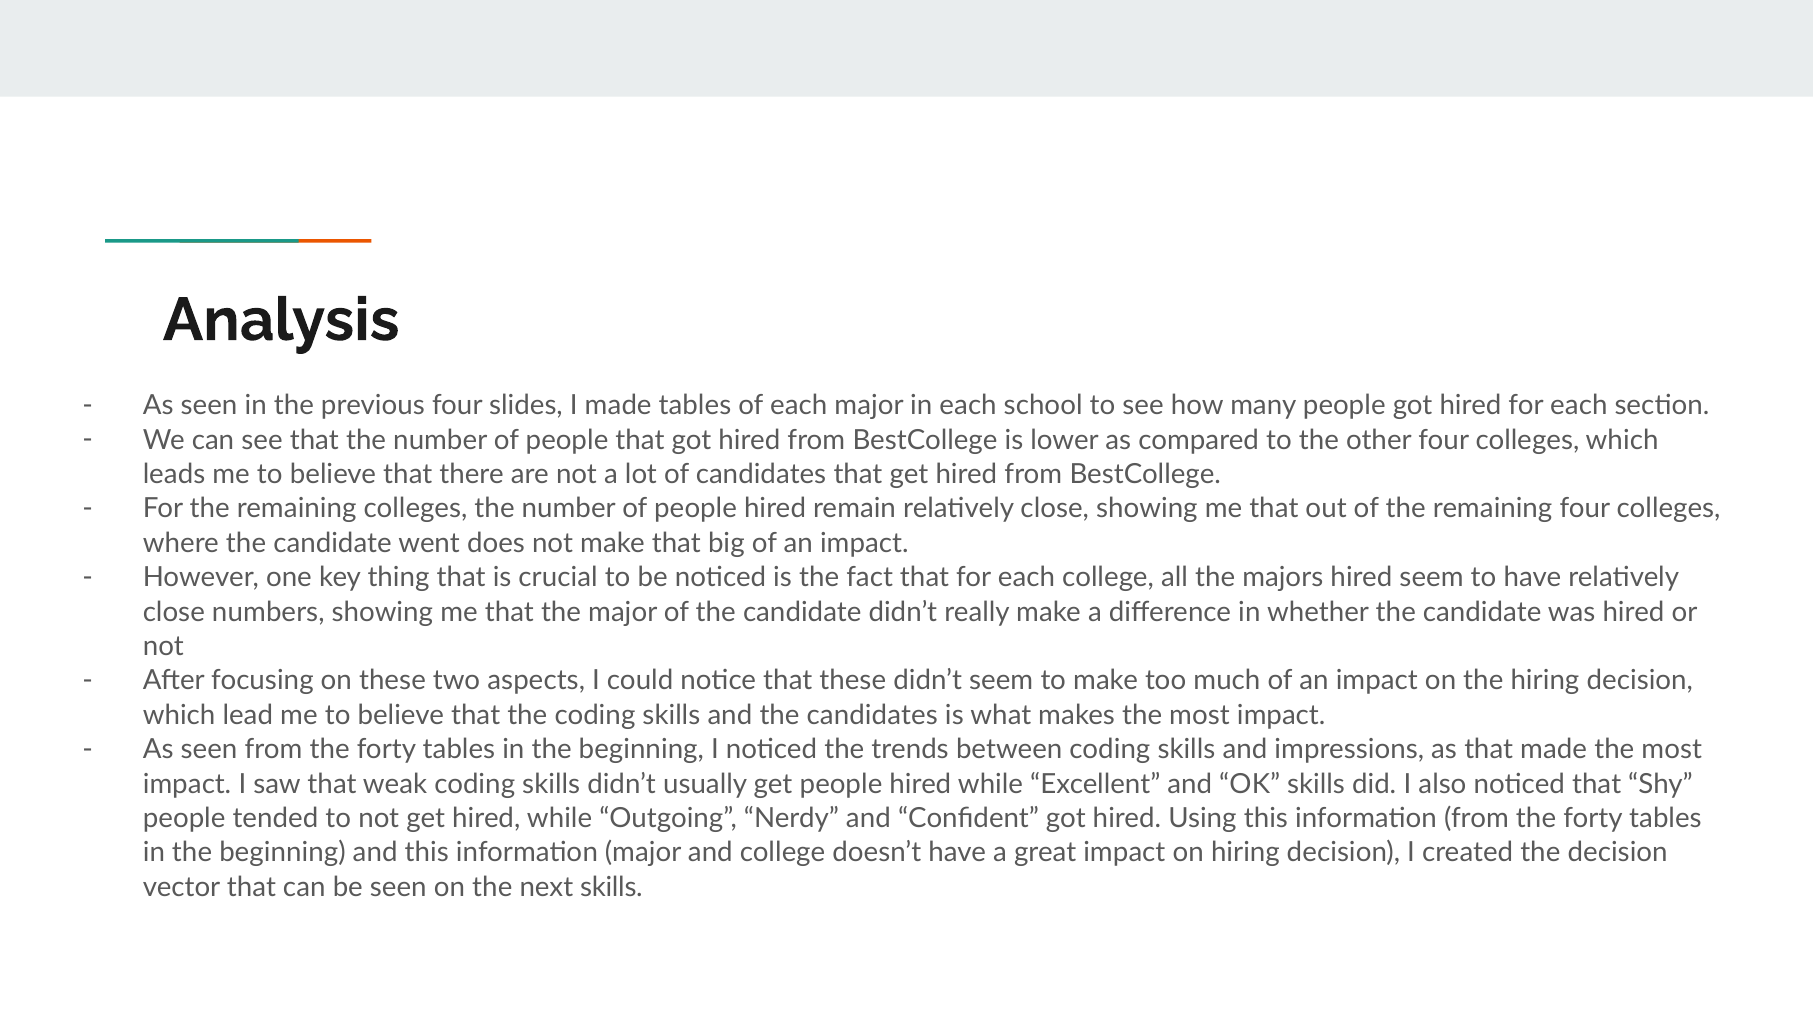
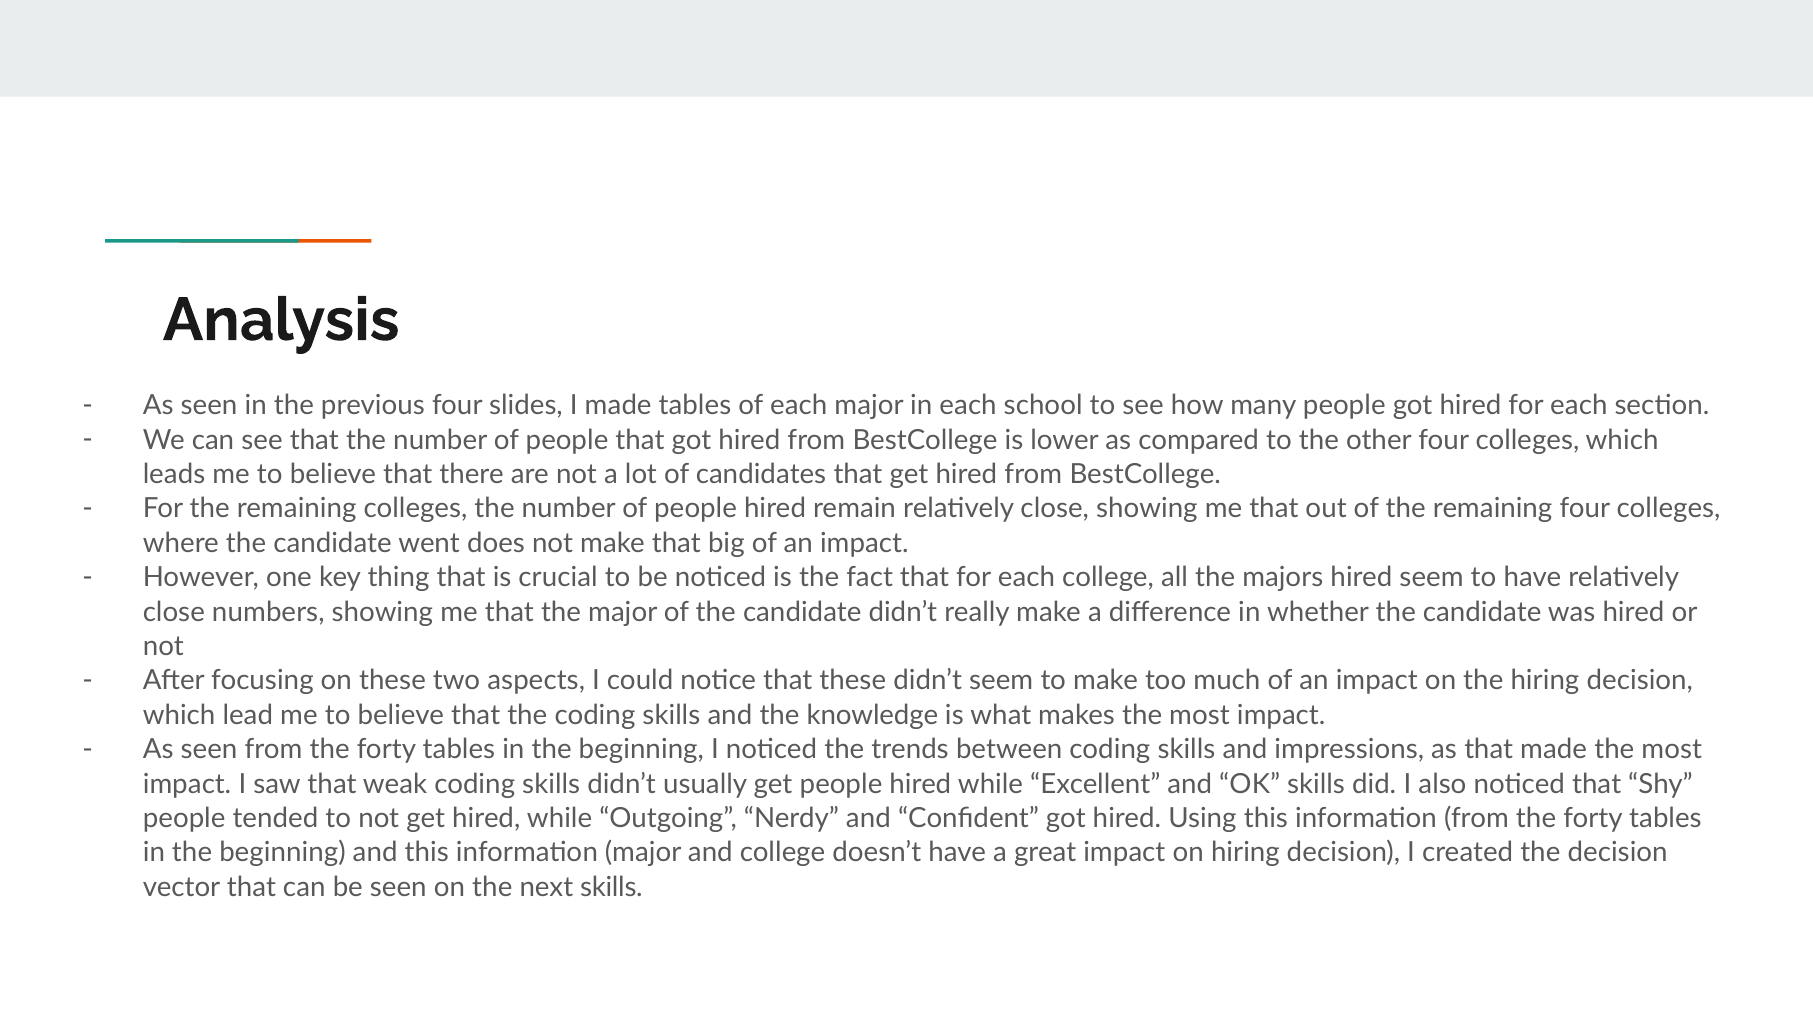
the candidates: candidates -> knowledge
